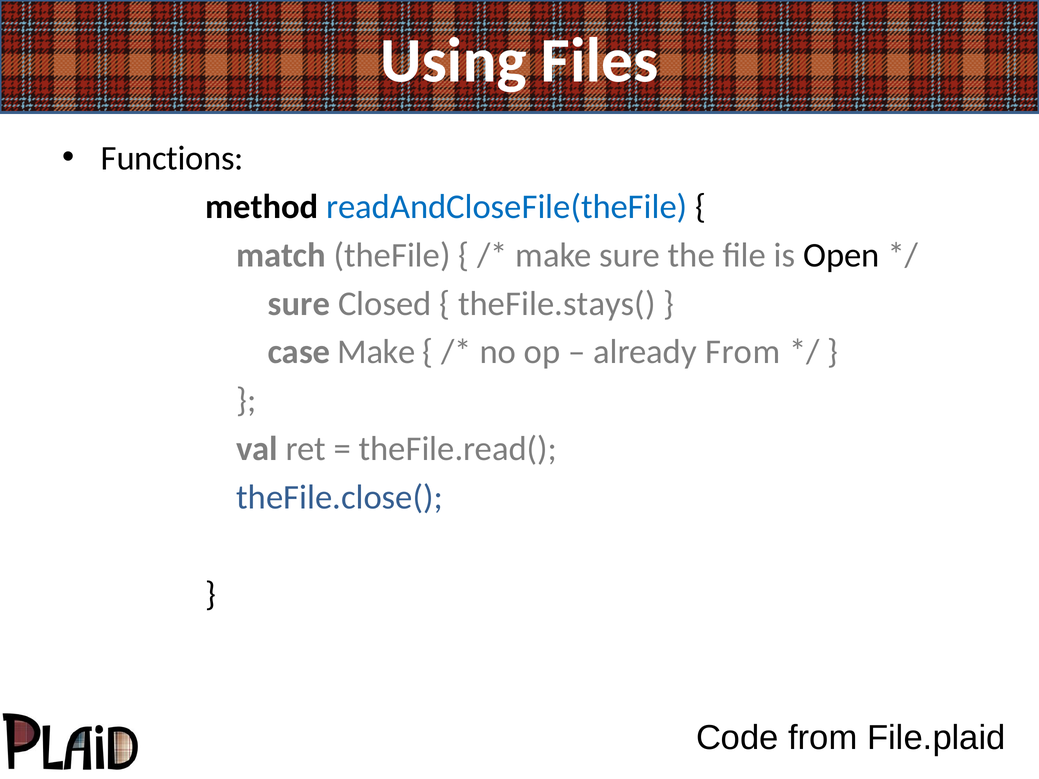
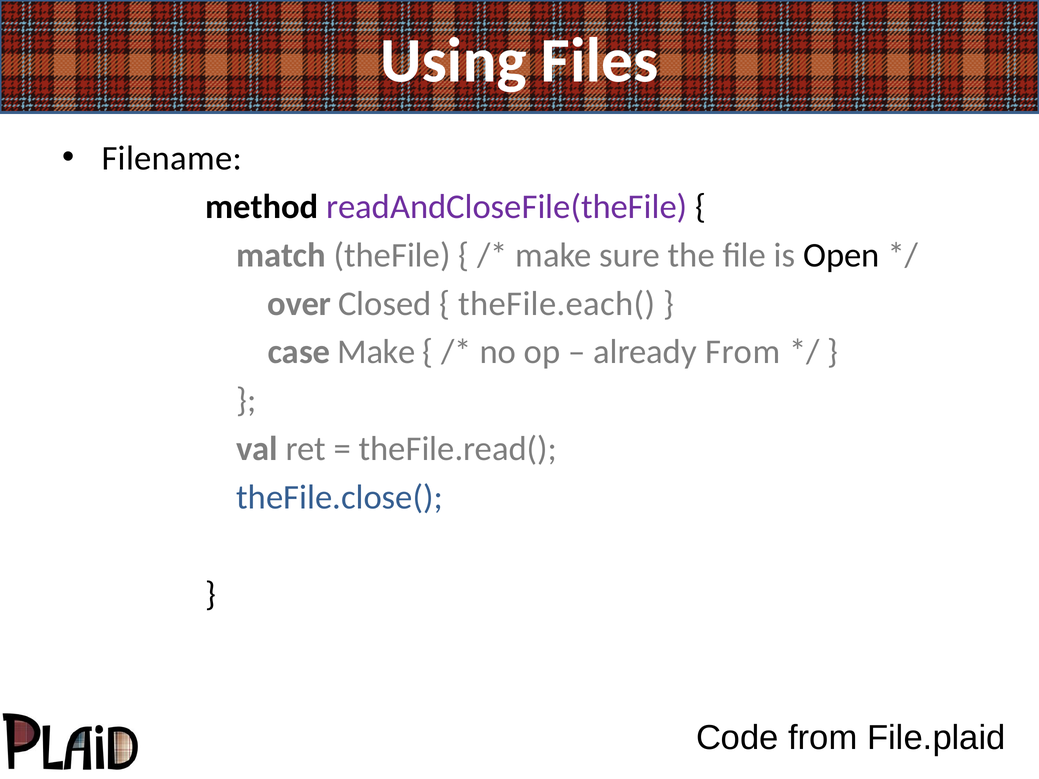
Functions: Functions -> Filename
readAndCloseFile(theFile colour: blue -> purple
sure at (299, 304): sure -> over
theFile.stays(: theFile.stays( -> theFile.each(
